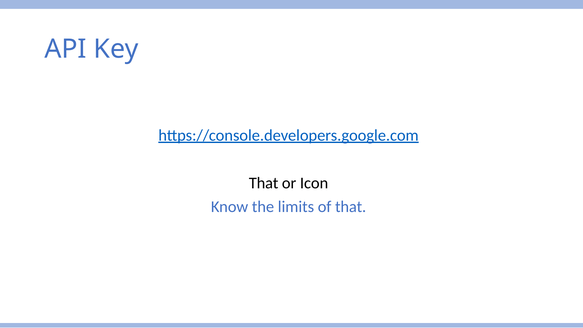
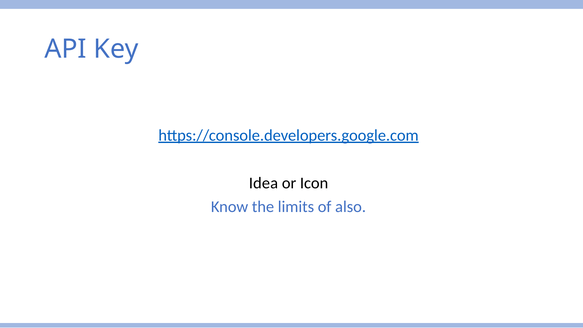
That at (264, 183): That -> Idea
of that: that -> also
